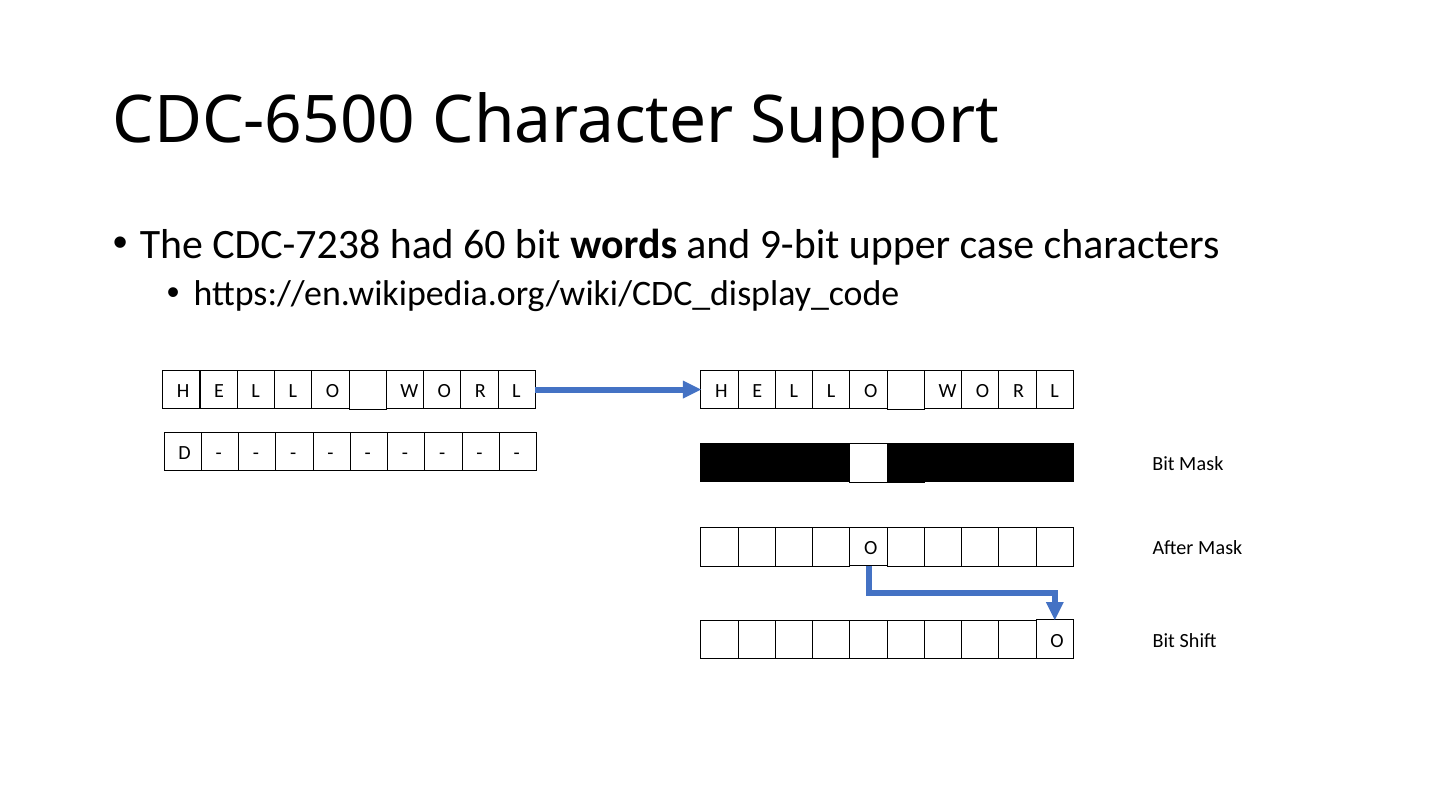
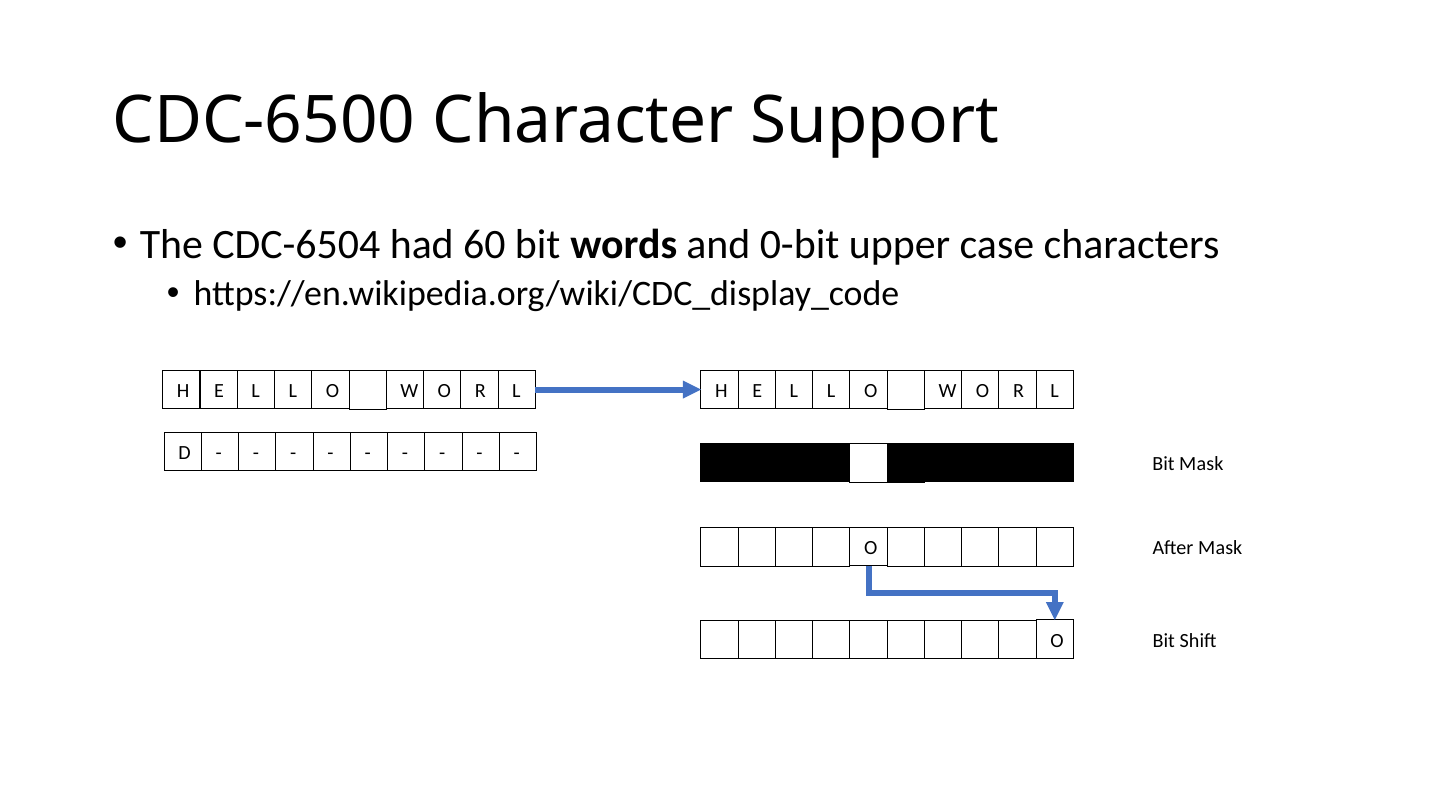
CDC-7238: CDC-7238 -> CDC-6504
9-bit: 9-bit -> 0-bit
